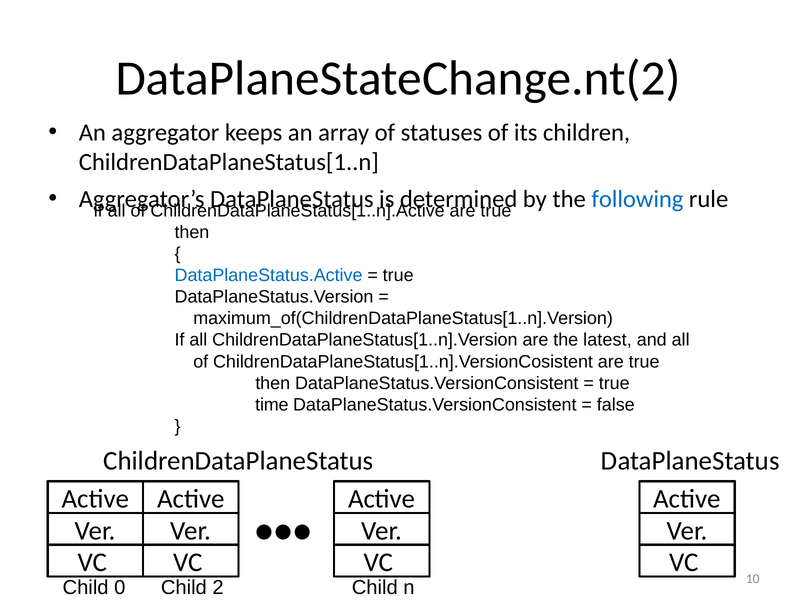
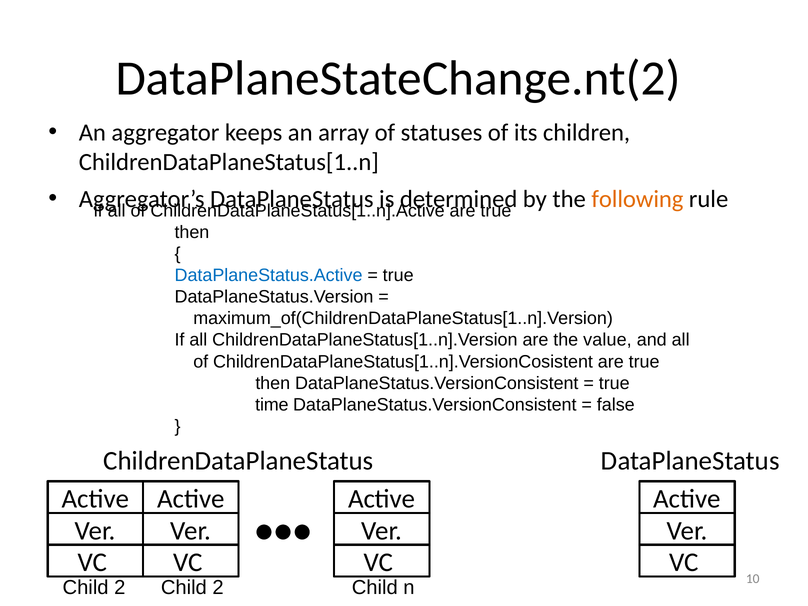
following colour: blue -> orange
latest: latest -> value
0 at (120, 588): 0 -> 2
